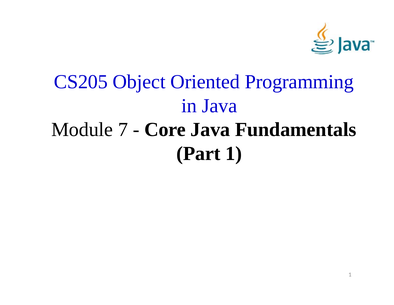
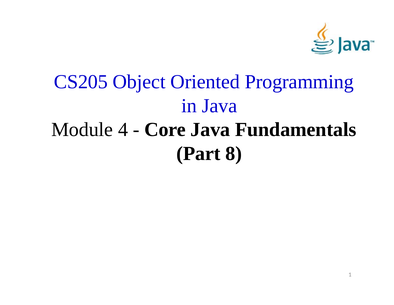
7: 7 -> 4
Part 1: 1 -> 8
